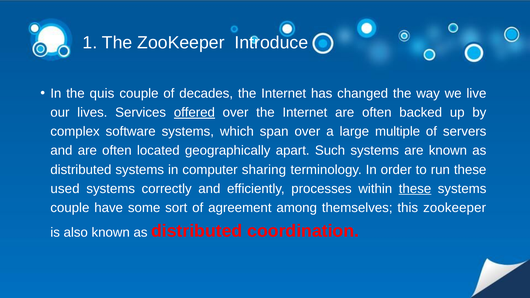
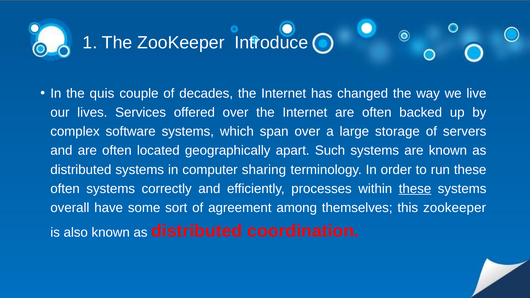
offered underline: present -> none
multiple: multiple -> storage
used at (65, 189): used -> often
couple at (70, 208): couple -> overall
